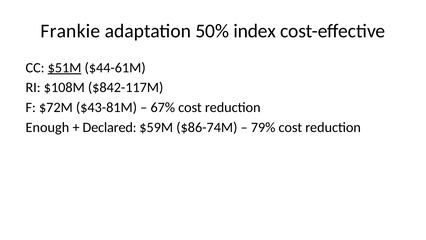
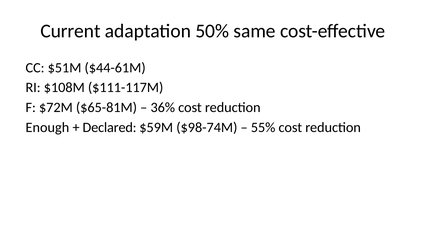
Frankie: Frankie -> Current
index: index -> same
$51M underline: present -> none
$842-117M: $842-117M -> $111-117M
$43-81M: $43-81M -> $65-81M
67%: 67% -> 36%
$86-74M: $86-74M -> $98-74M
79%: 79% -> 55%
